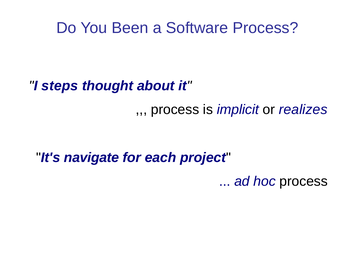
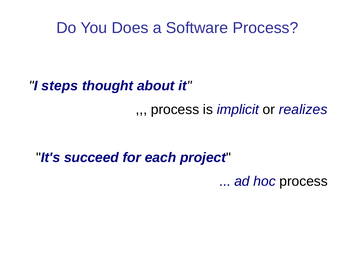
Been: Been -> Does
navigate: navigate -> succeed
